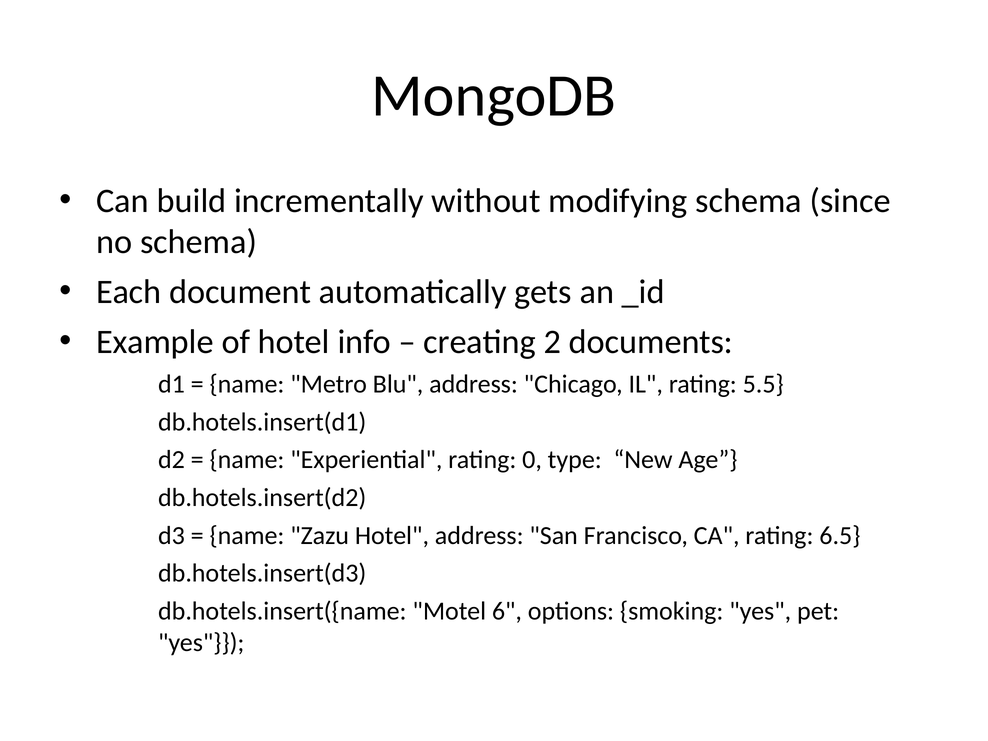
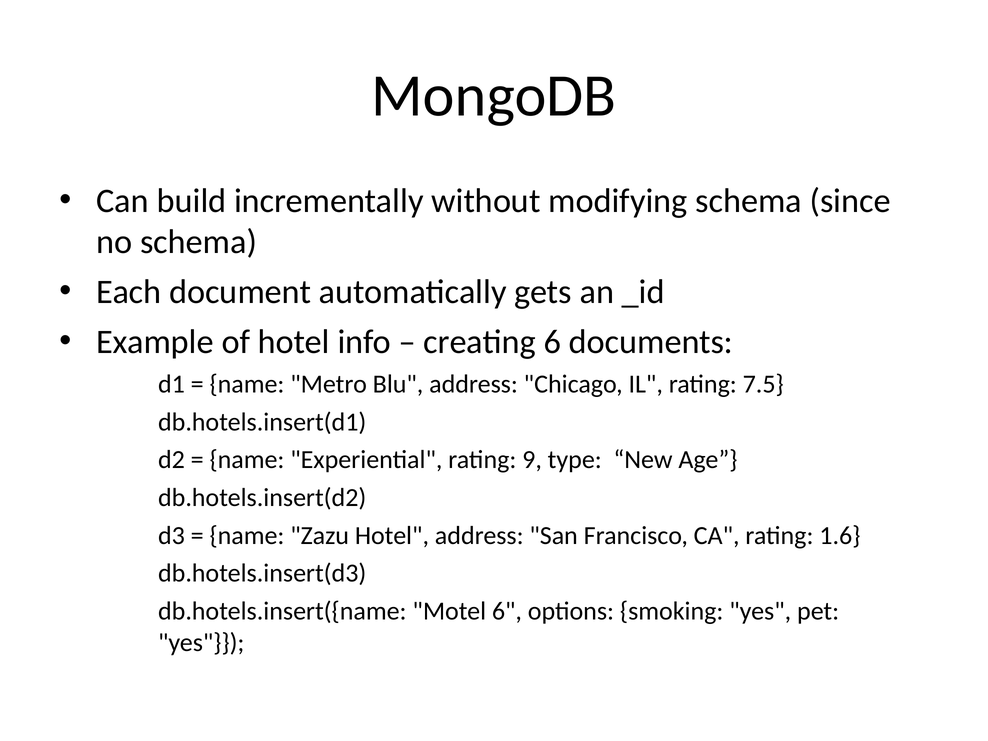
creating 2: 2 -> 6
5.5: 5.5 -> 7.5
0: 0 -> 9
6.5: 6.5 -> 1.6
